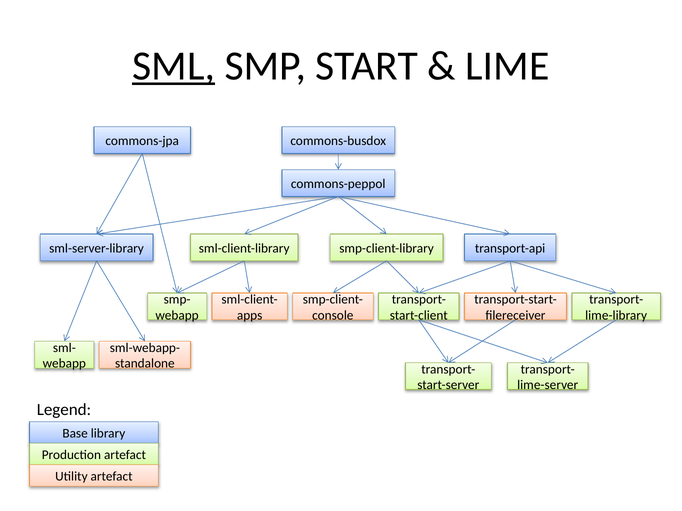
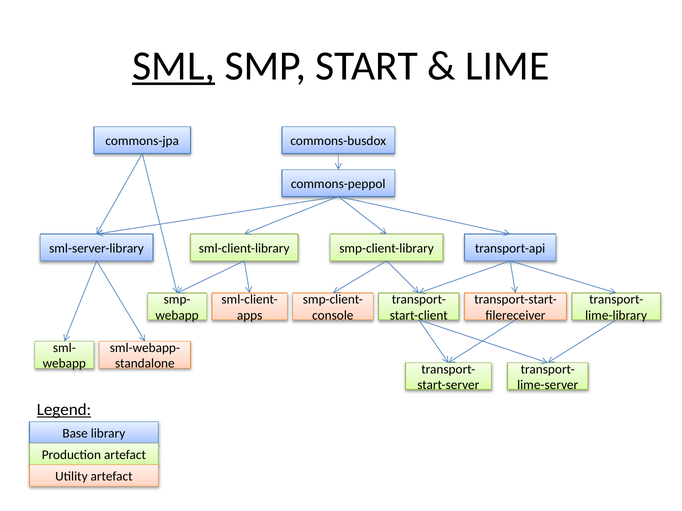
Legend underline: none -> present
